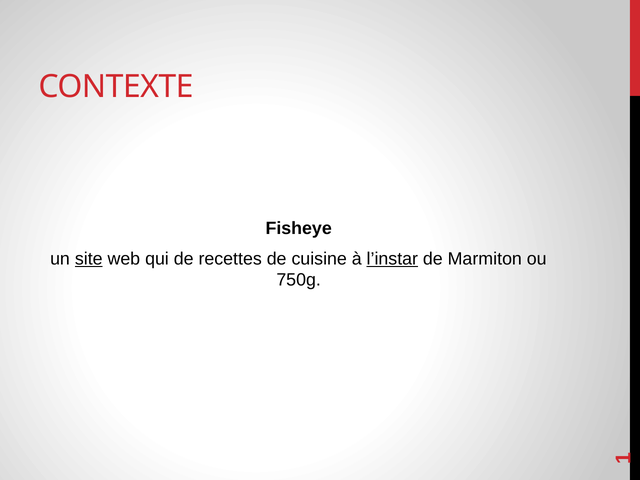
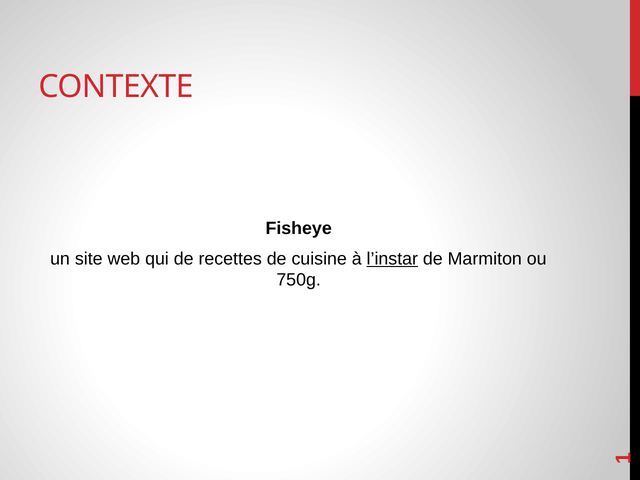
site underline: present -> none
